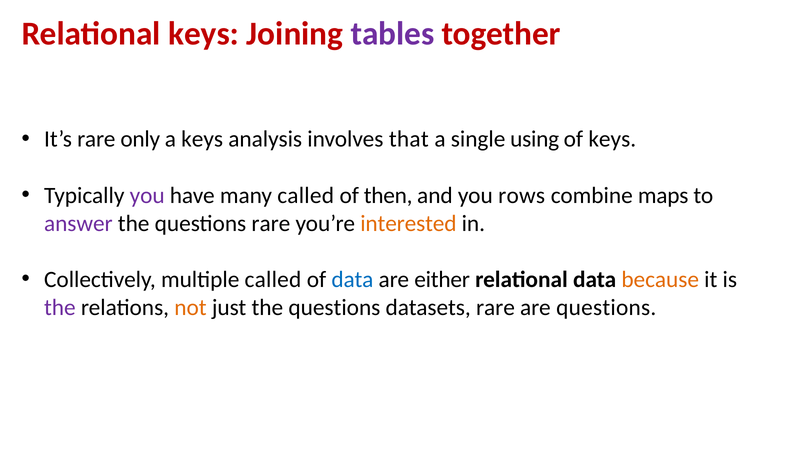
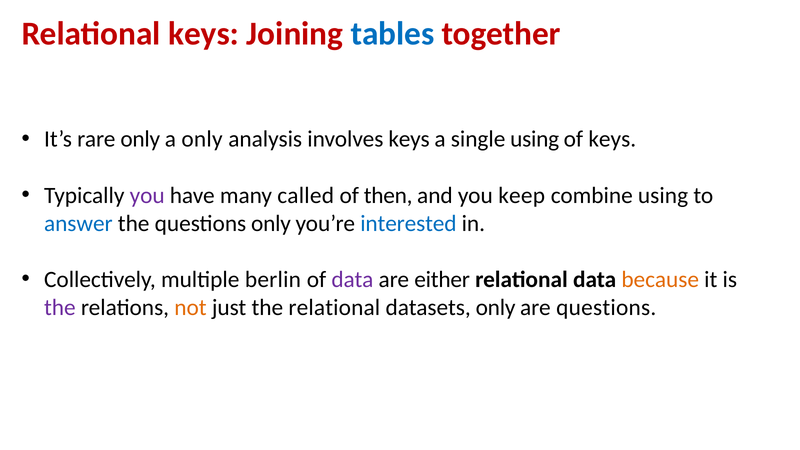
tables colour: purple -> blue
a keys: keys -> only
involves that: that -> keys
rows: rows -> keep
combine maps: maps -> using
answer colour: purple -> blue
questions rare: rare -> only
interested colour: orange -> blue
multiple called: called -> berlin
data at (352, 279) colour: blue -> purple
just the questions: questions -> relational
datasets rare: rare -> only
